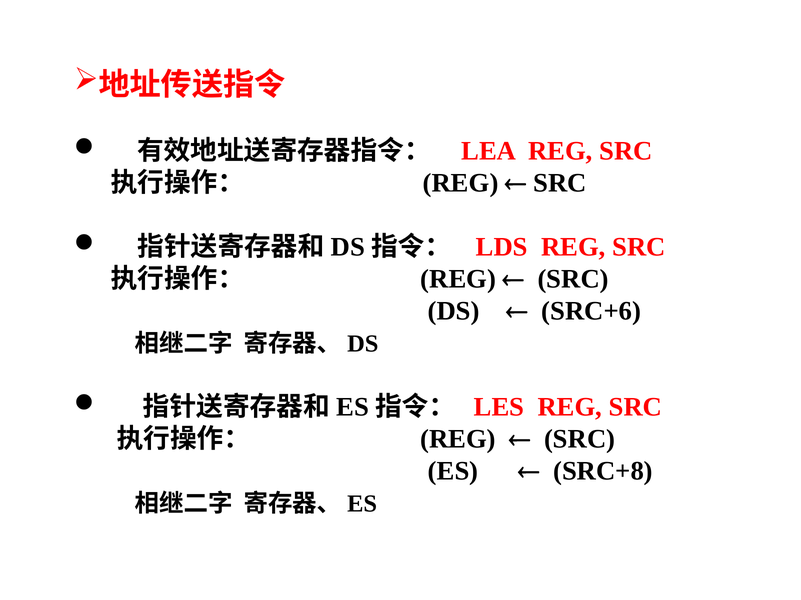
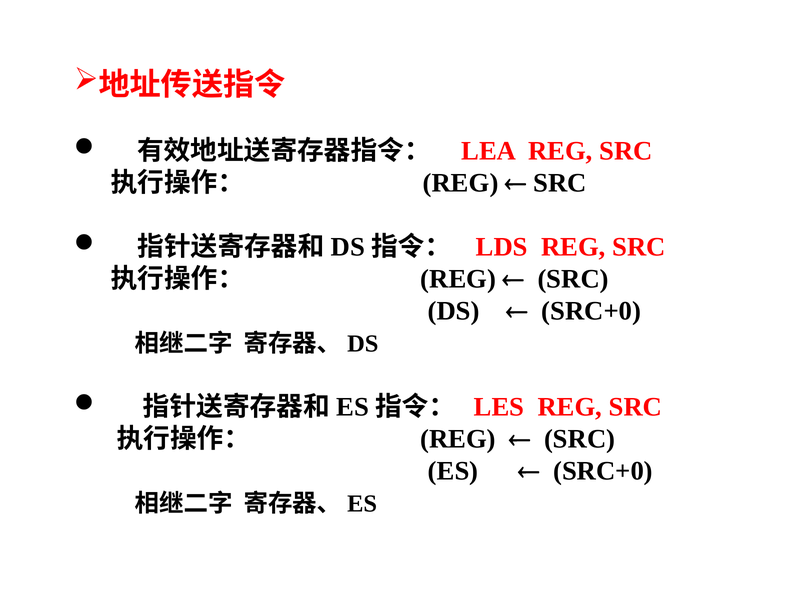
SRC+6 at (591, 312): SRC+6 -> SRC+0
SRC+8 at (603, 472): SRC+8 -> SRC+0
